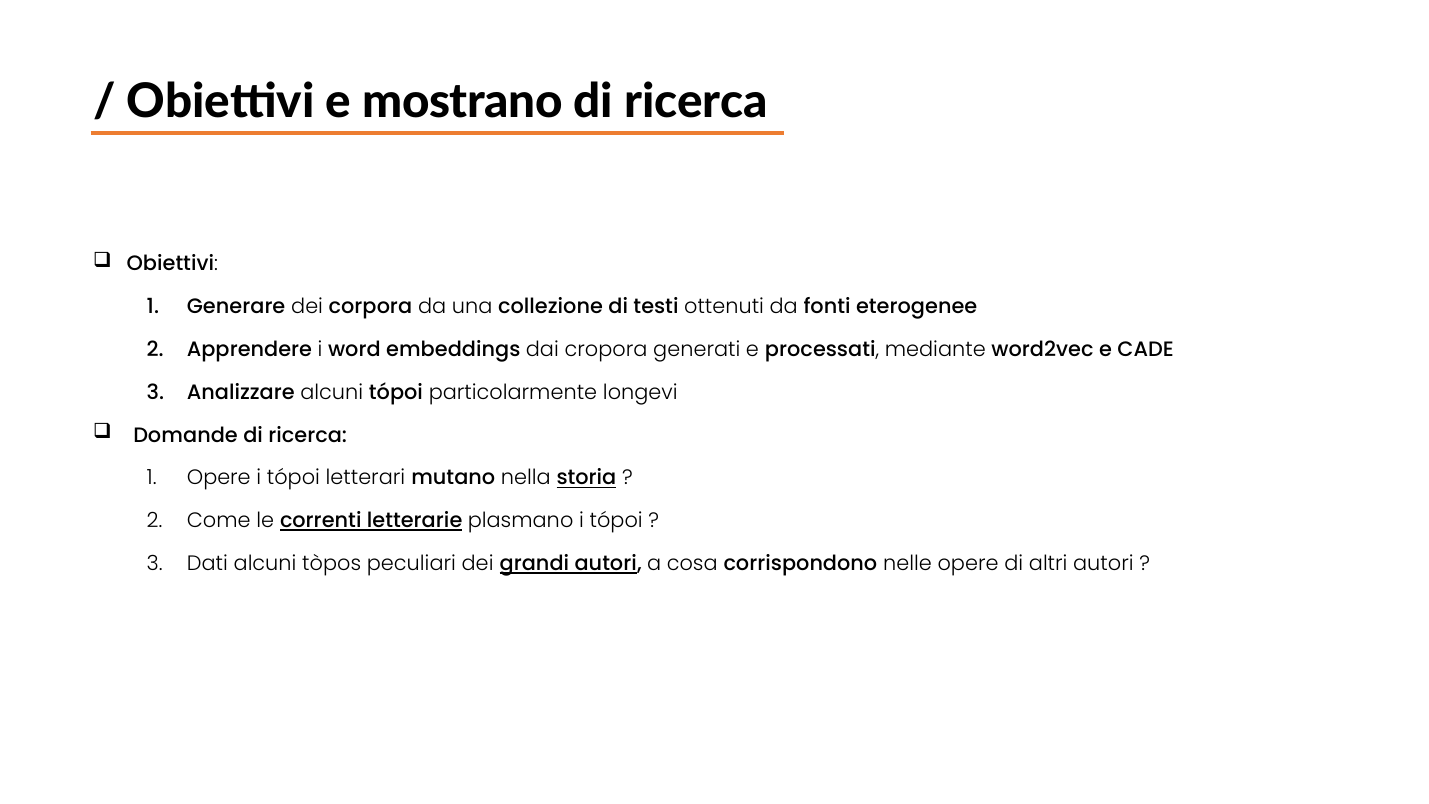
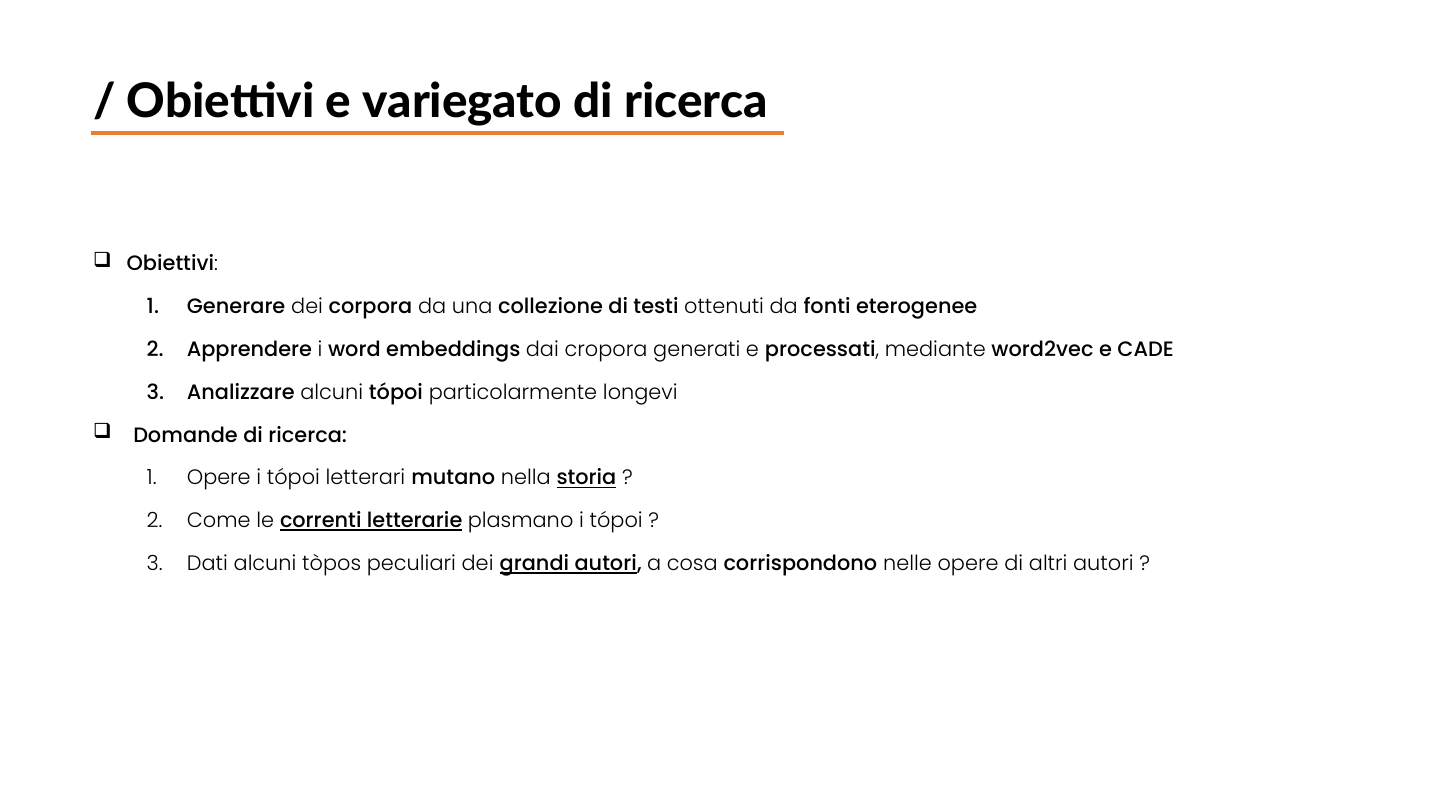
mostrano: mostrano -> variegato
